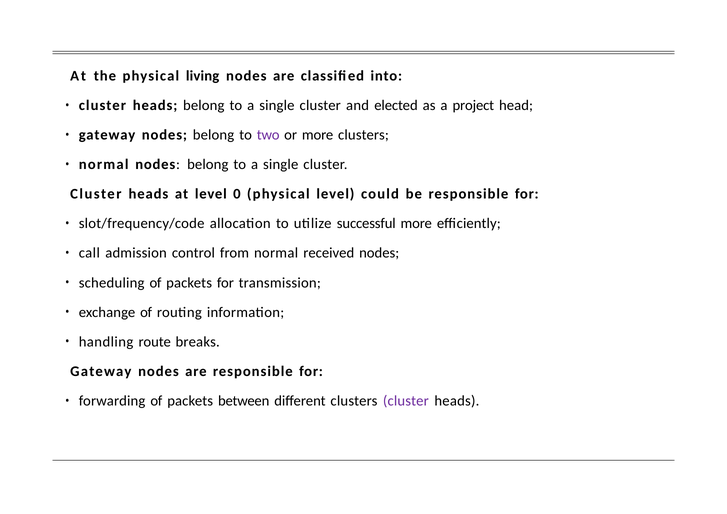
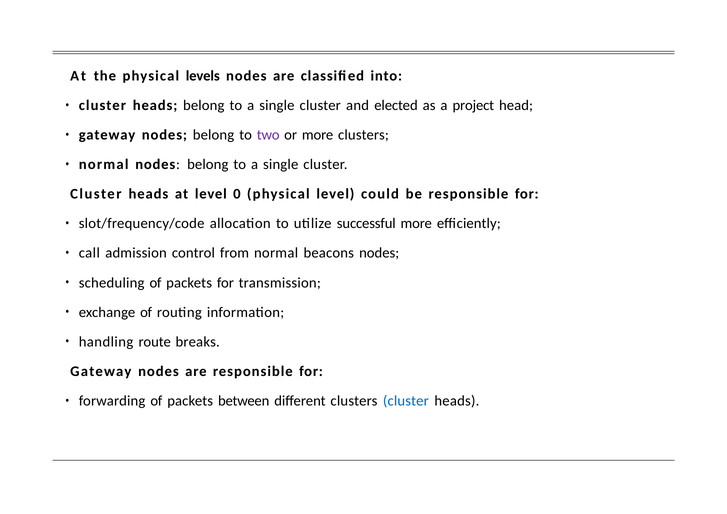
living: living -> levels
received: received -> beacons
cluster at (406, 401) colour: purple -> blue
